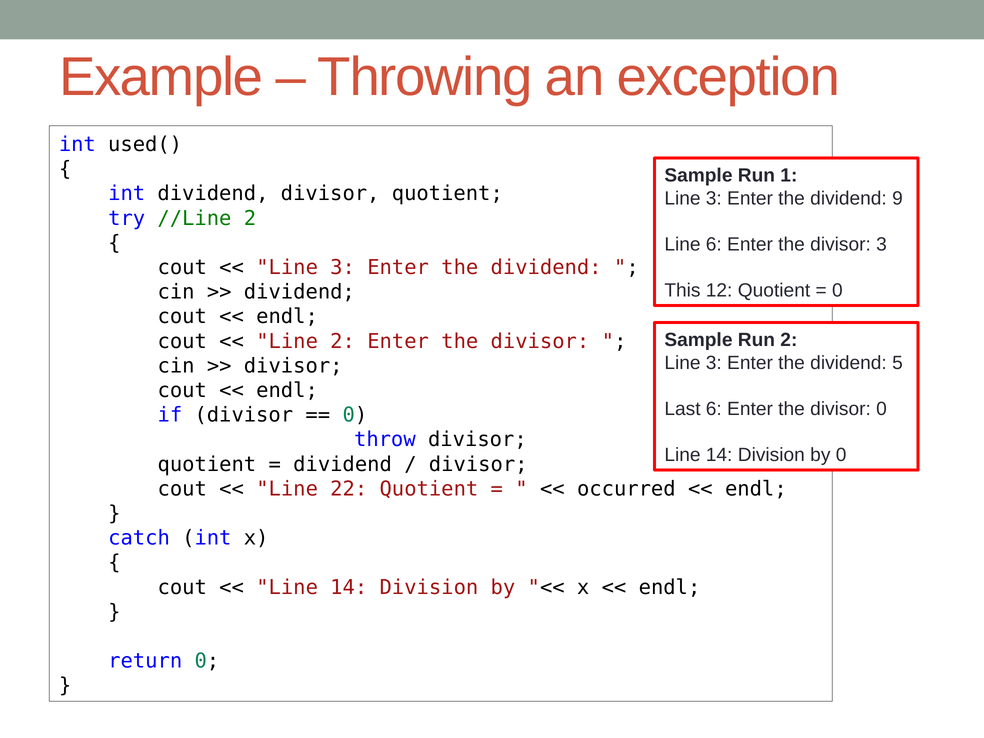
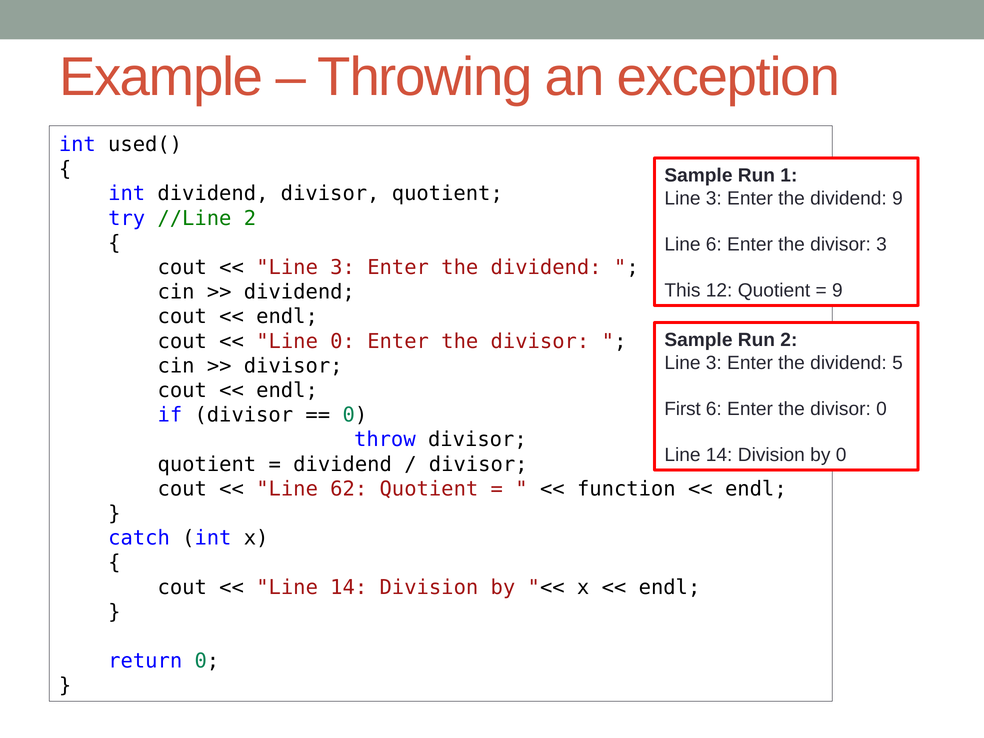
0 at (837, 290): 0 -> 9
Line 2: 2 -> 0
Last: Last -> First
22: 22 -> 62
occurred: occurred -> function
